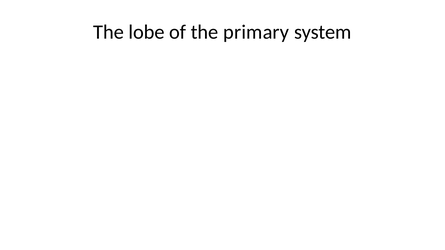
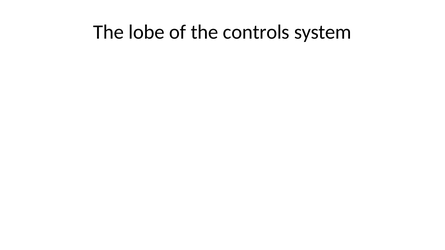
primary: primary -> controls
